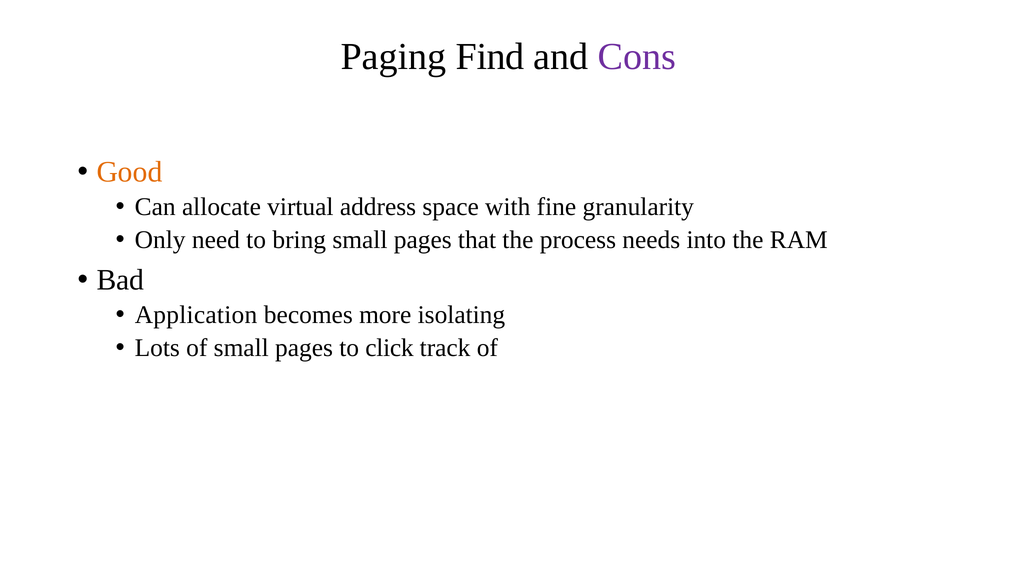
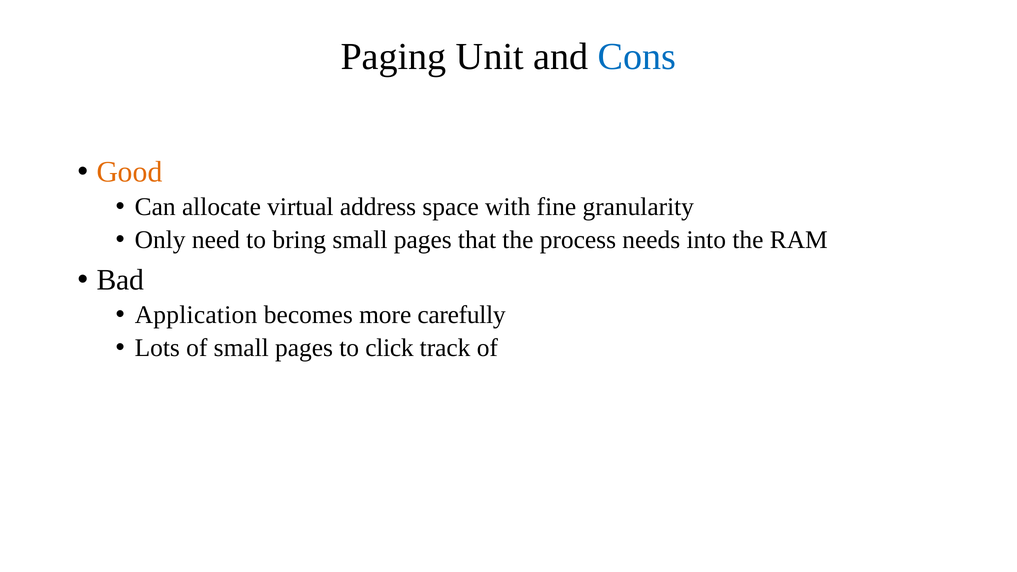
Find: Find -> Unit
Cons colour: purple -> blue
isolating: isolating -> carefully
